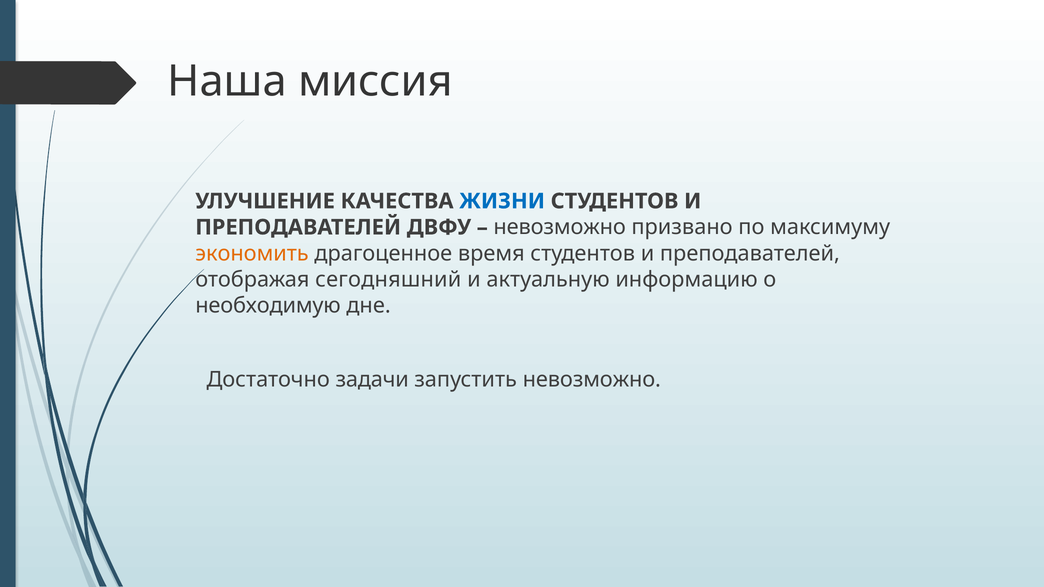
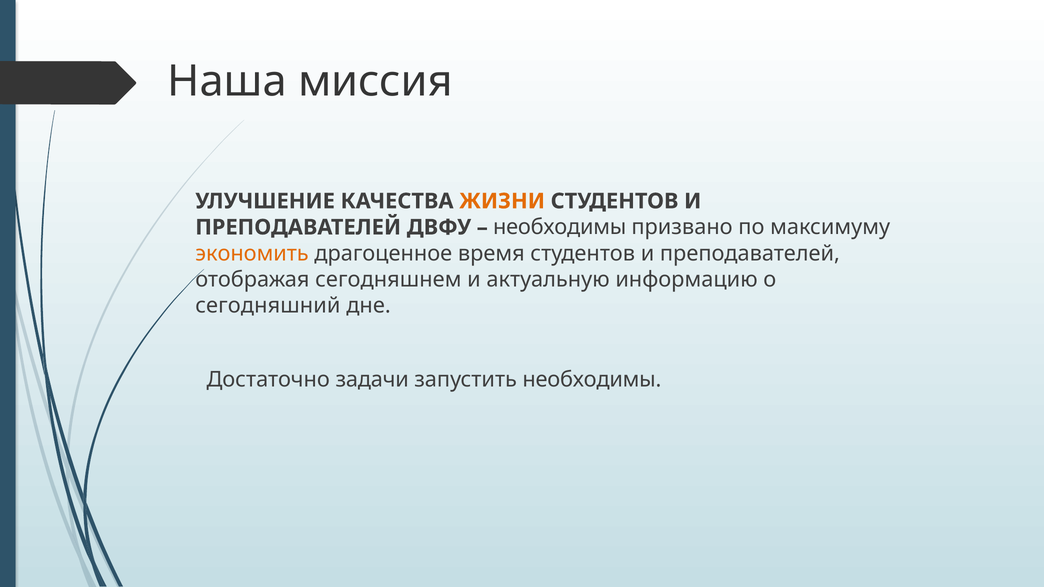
ЖИЗНИ colour: blue -> orange
невозможно at (560, 227): невозможно -> необходимы
сегодняшний: сегодняшний -> сегодняшнем
необходимую: необходимую -> сегодняшний
запустить невозможно: невозможно -> необходимы
